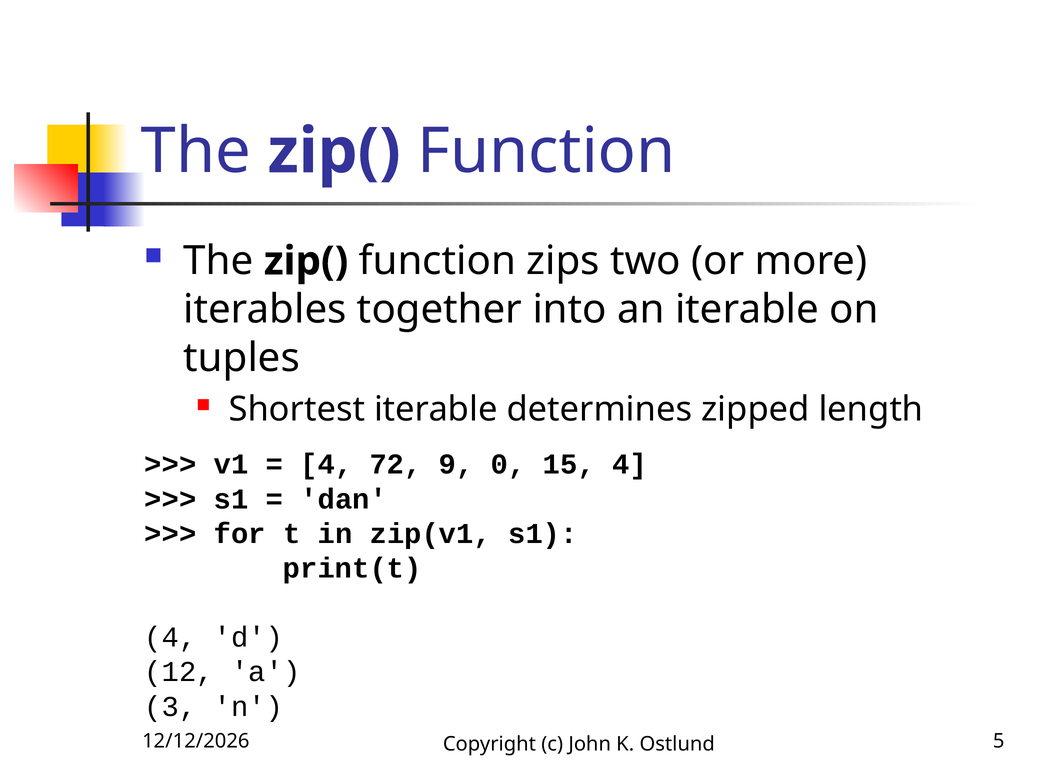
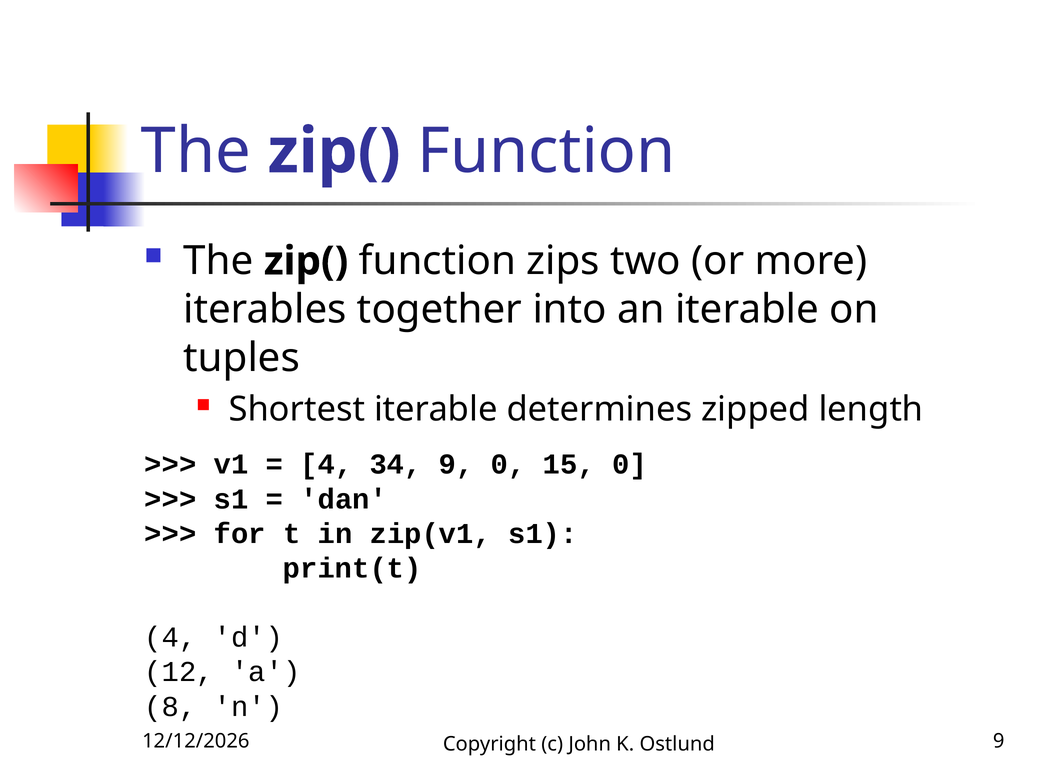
72: 72 -> 34
15 4: 4 -> 0
3: 3 -> 8
Ostlund 5: 5 -> 9
